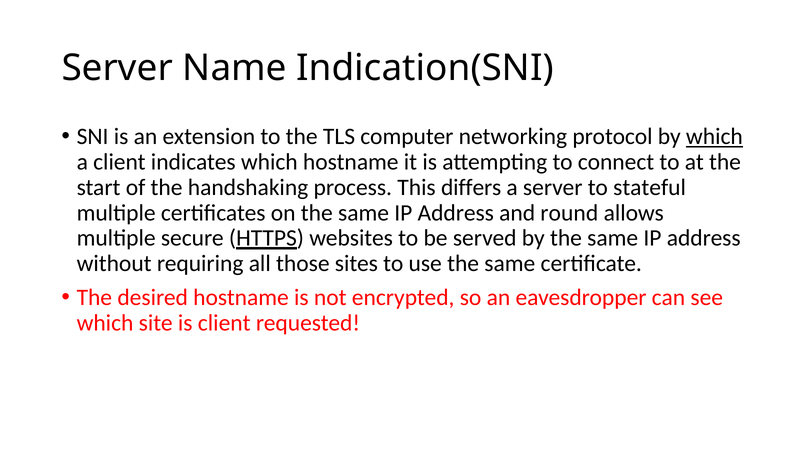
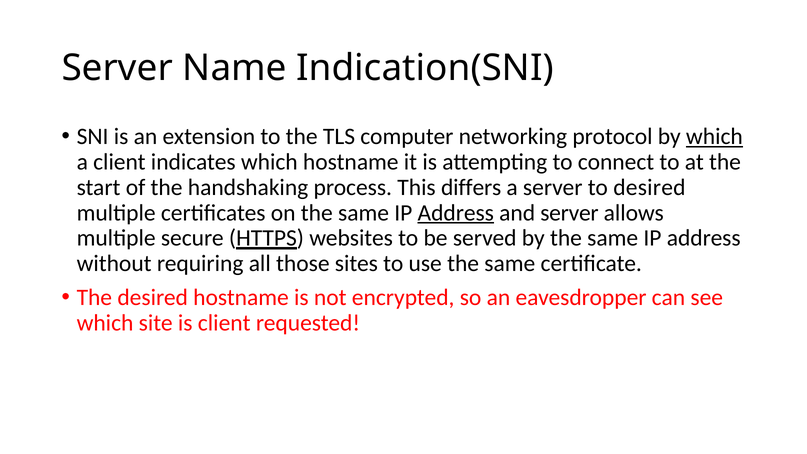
to stateful: stateful -> desired
Address at (456, 213) underline: none -> present
and round: round -> server
